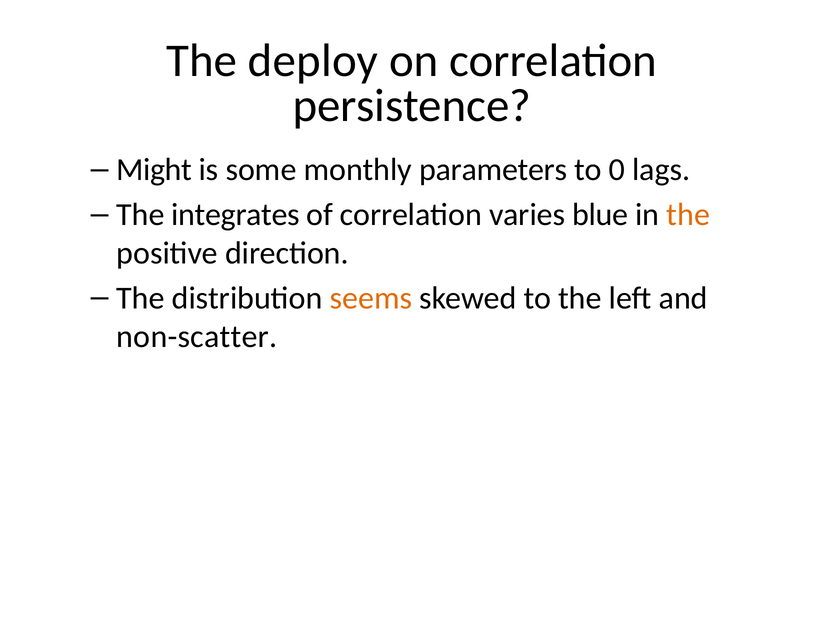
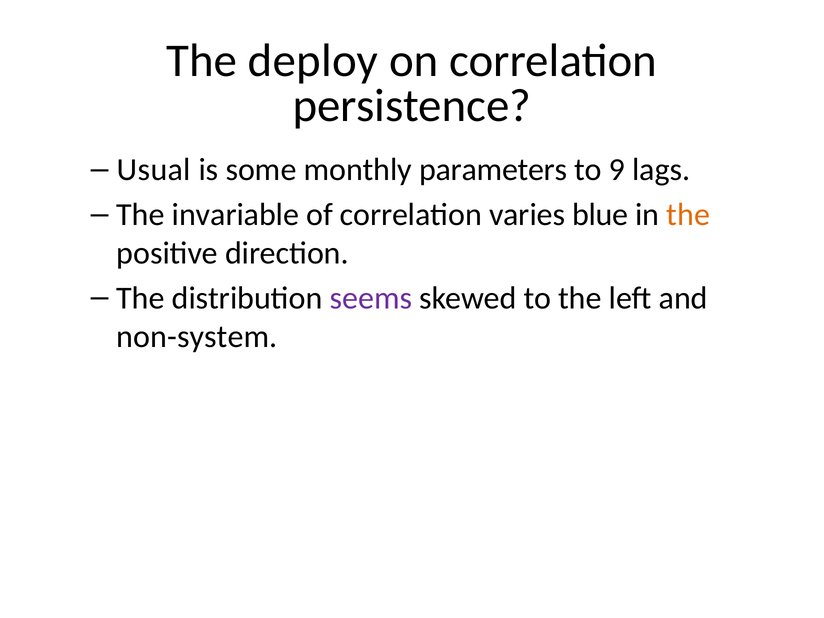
Might: Might -> Usual
0: 0 -> 9
integrates: integrates -> invariable
seems colour: orange -> purple
non-scatter: non-scatter -> non-system
